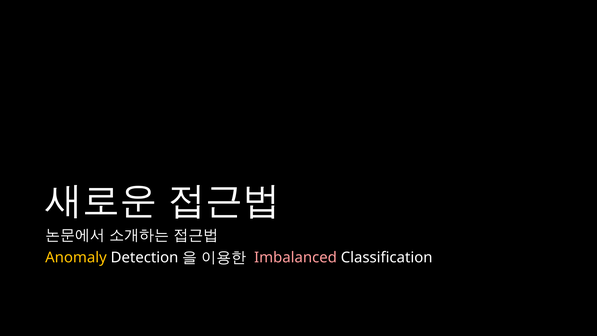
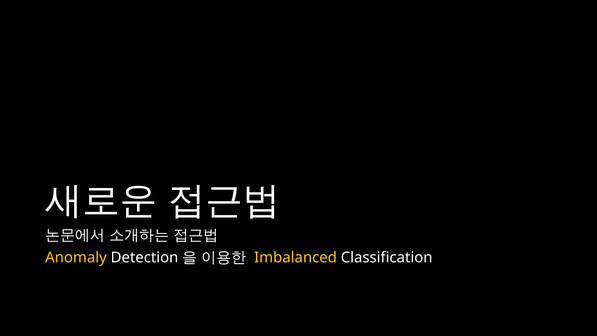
Imbalanced colour: pink -> yellow
